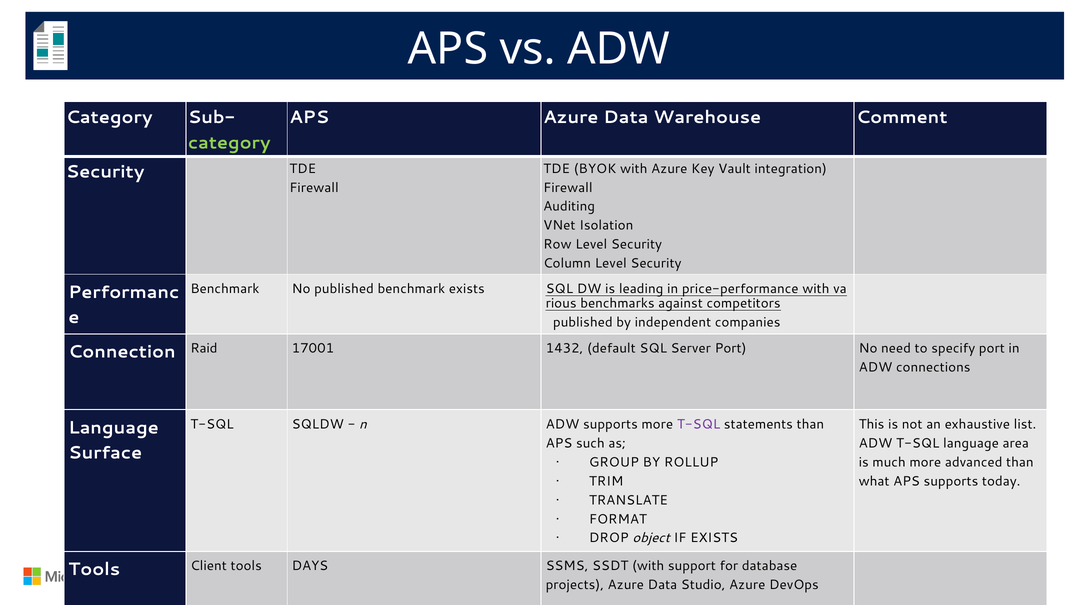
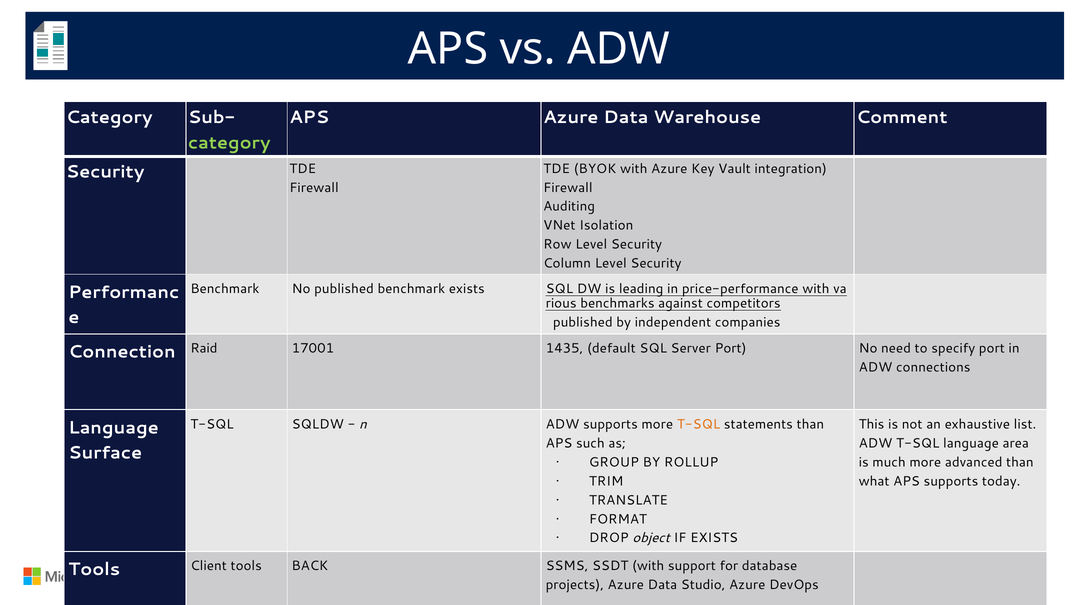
1432: 1432 -> 1435
T-SQL at (699, 424) colour: purple -> orange
DAYS: DAYS -> BACK
